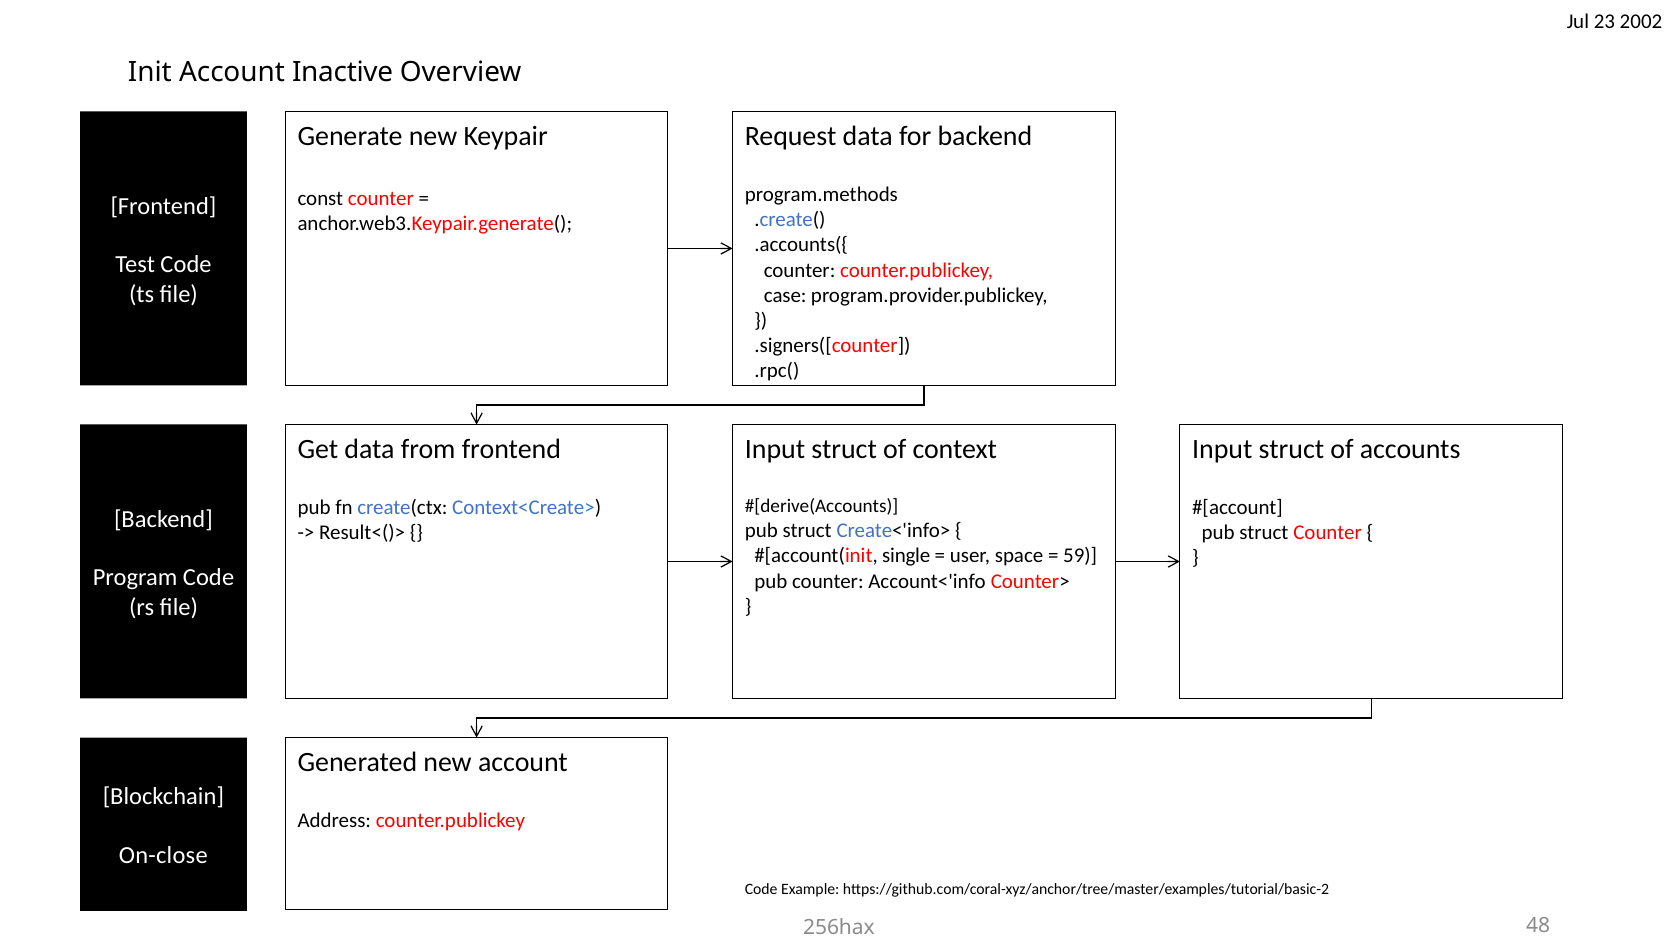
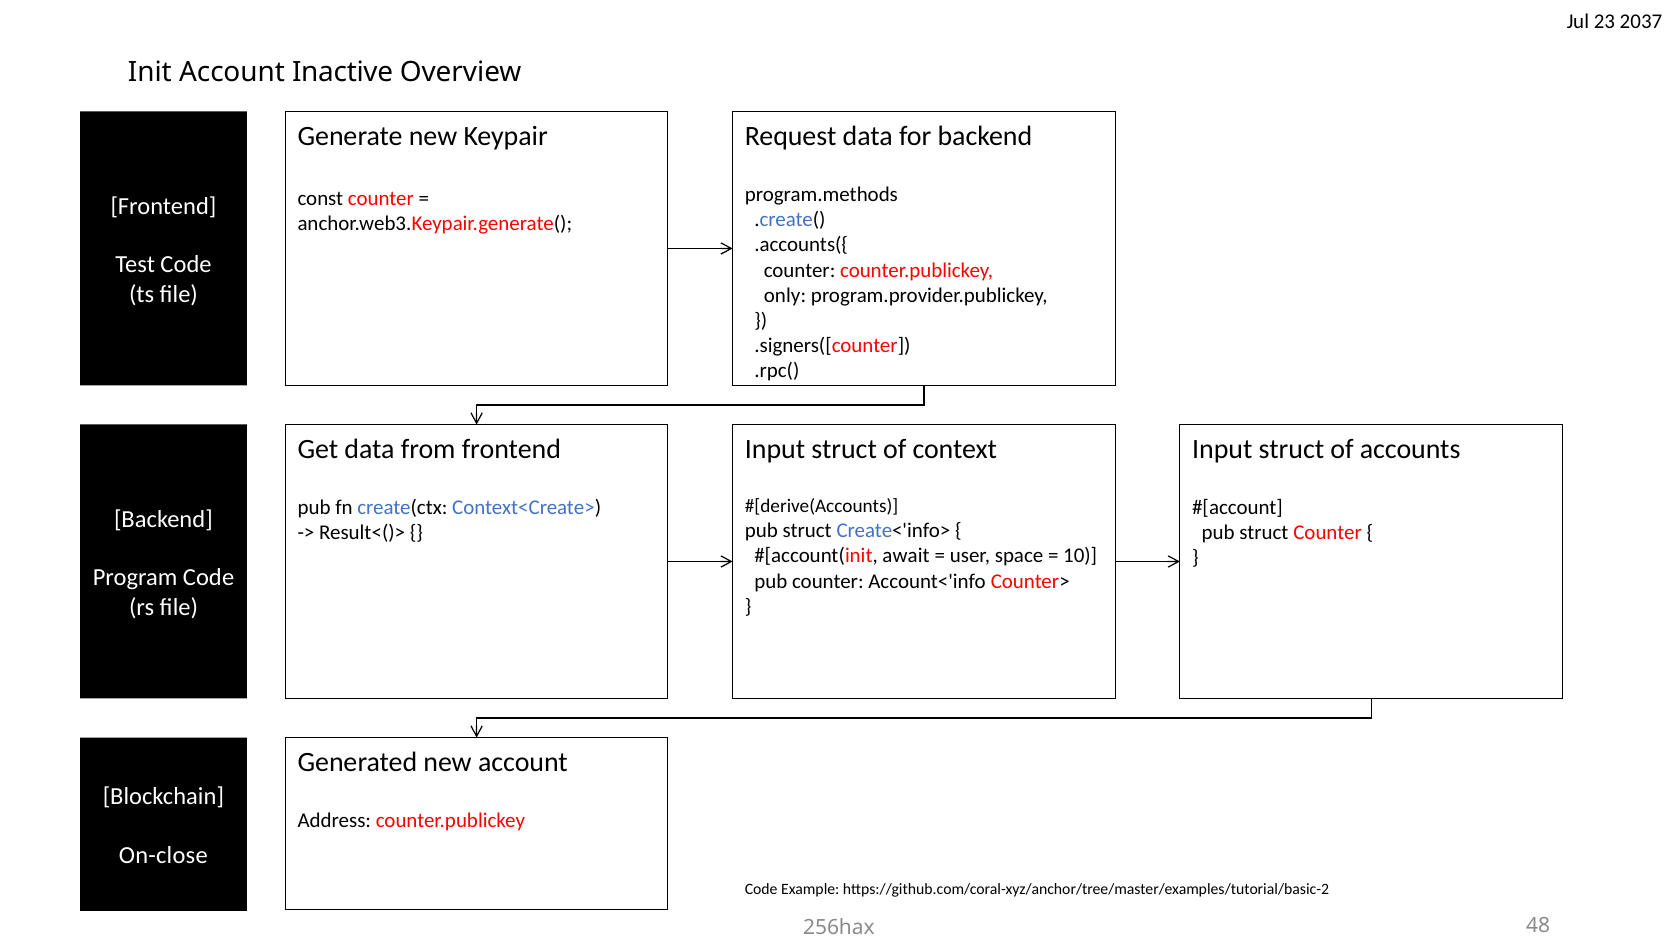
2002: 2002 -> 2037
case: case -> only
single: single -> await
59: 59 -> 10
